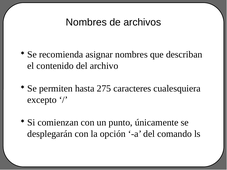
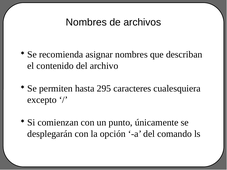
275: 275 -> 295
